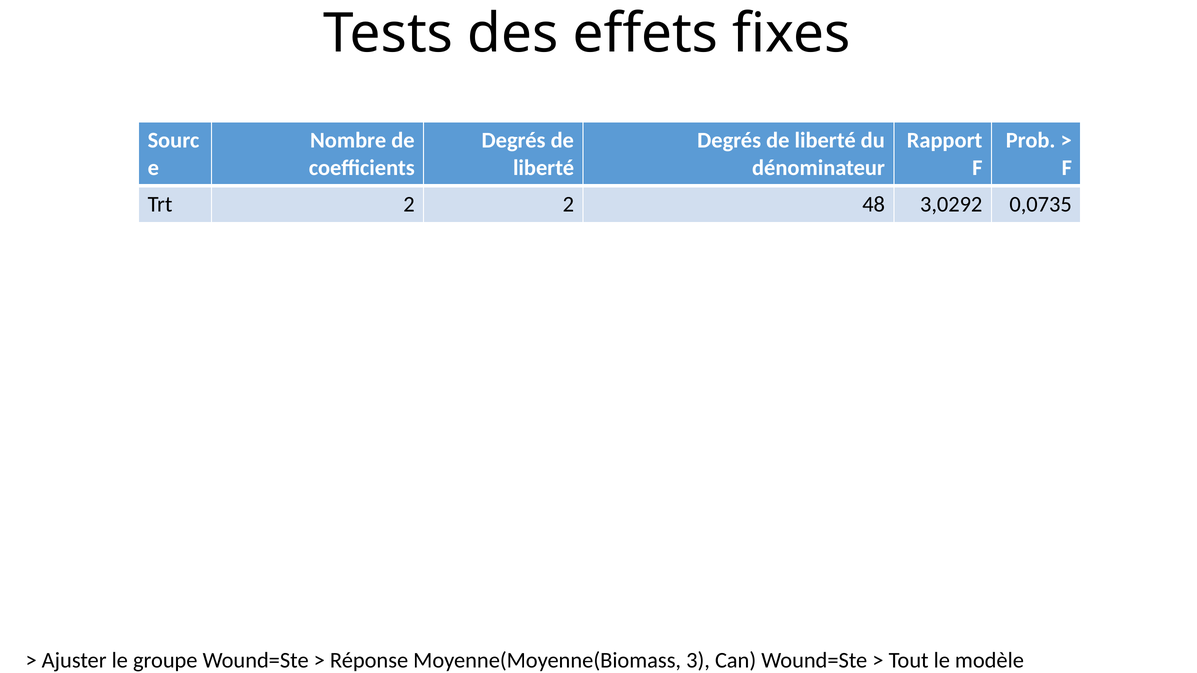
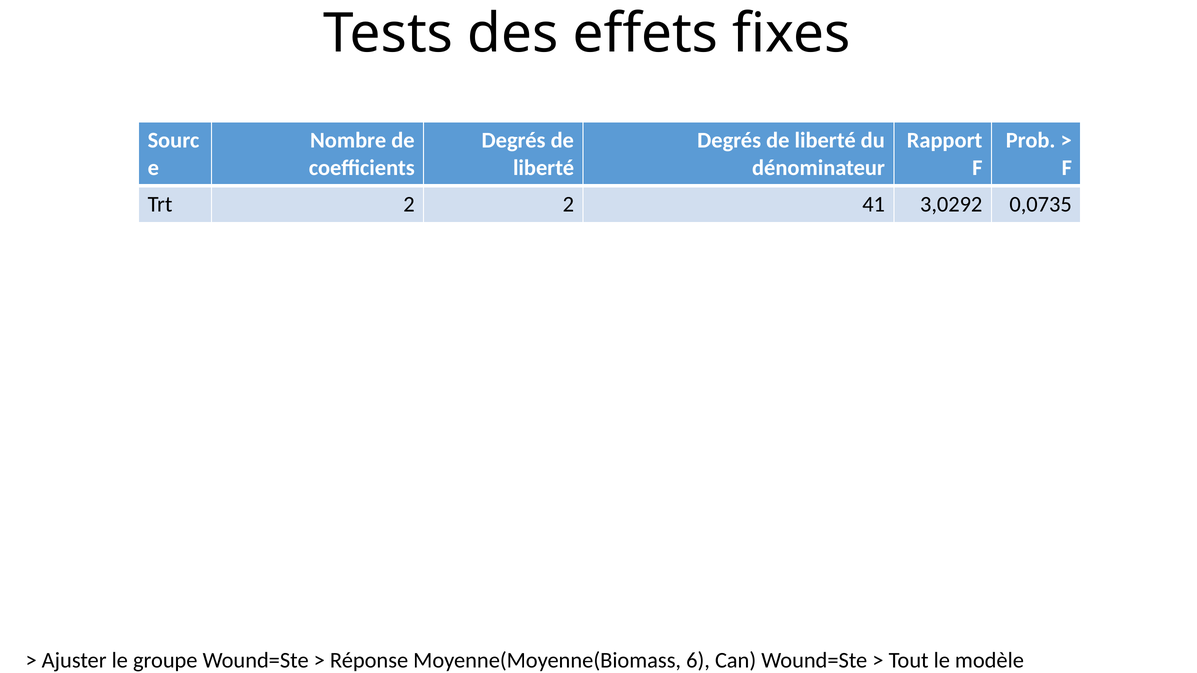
48: 48 -> 41
3: 3 -> 6
